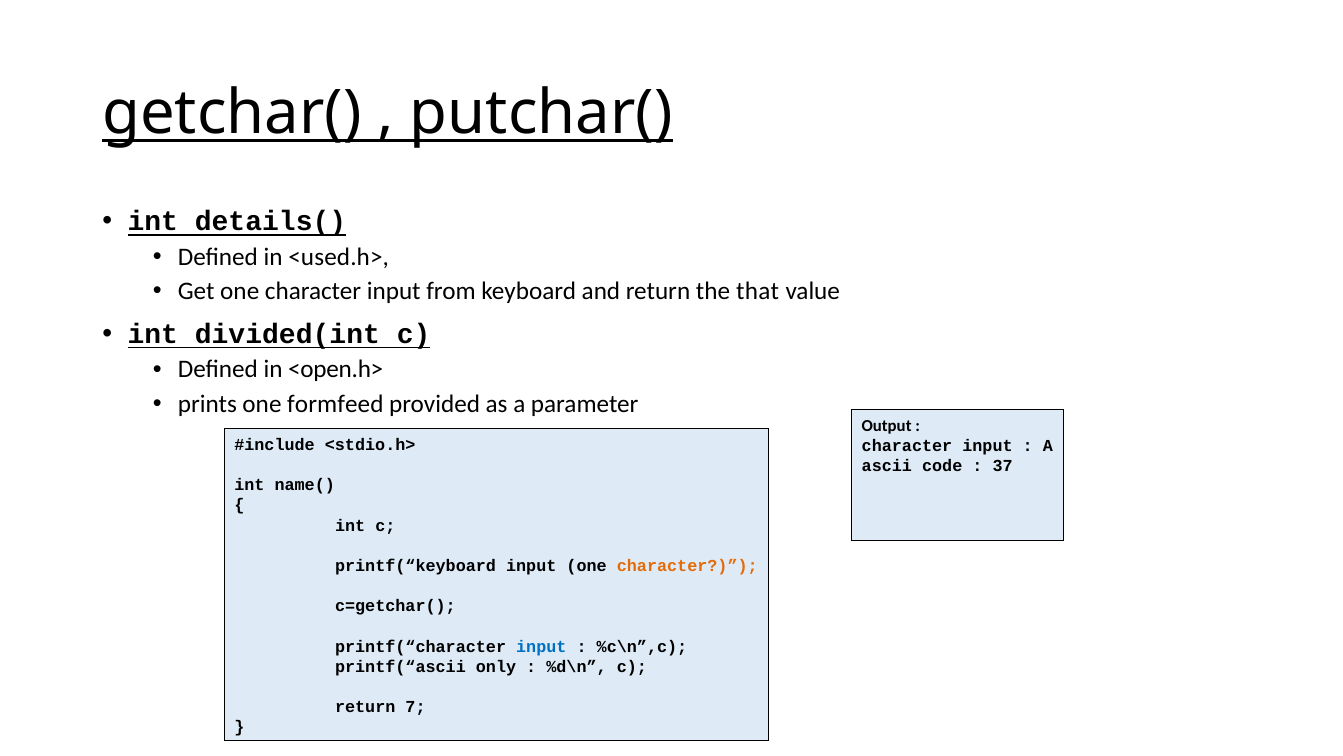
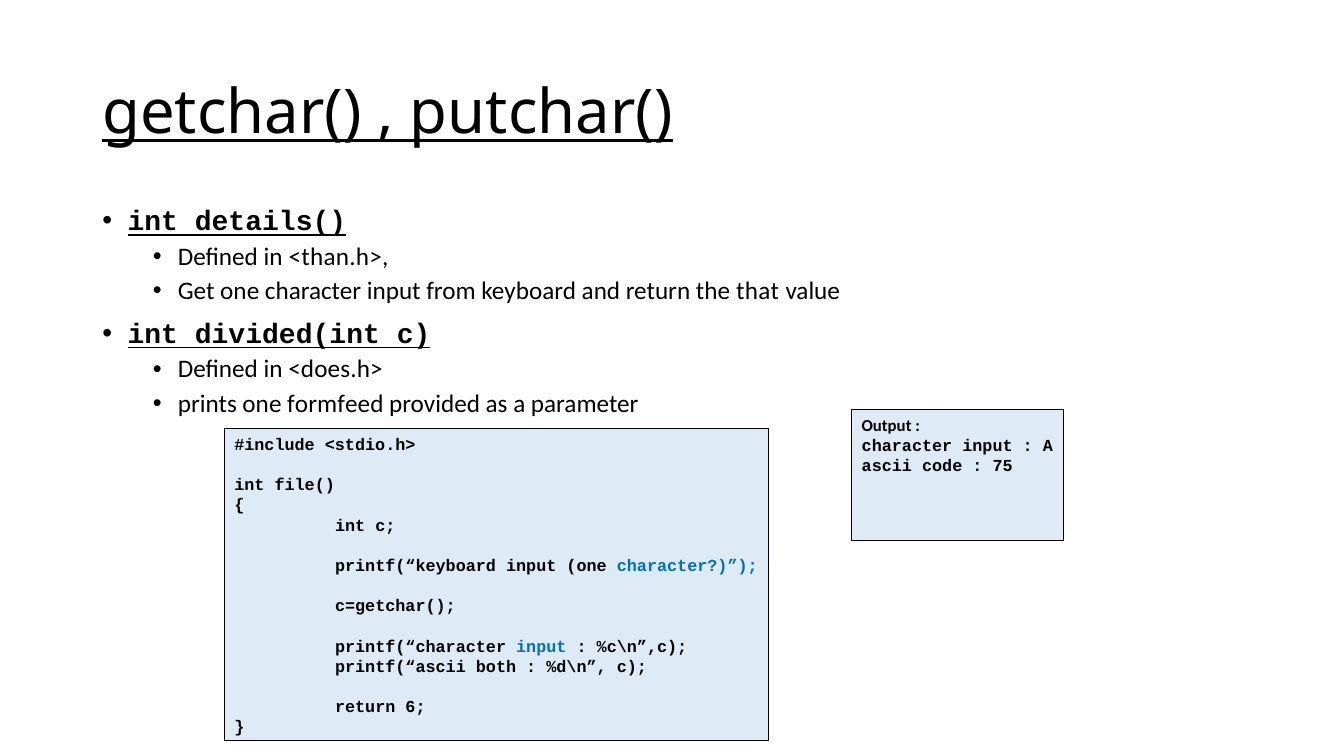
<used.h>: <used.h> -> <than.h>
<open.h>: <open.h> -> <does.h>
37: 37 -> 75
name(: name( -> file(
character at (687, 565) colour: orange -> blue
only: only -> both
7: 7 -> 6
